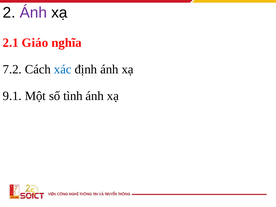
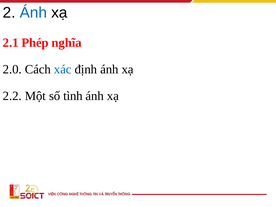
Ánh at (33, 13) colour: purple -> blue
Giáo: Giáo -> Phép
7.2: 7.2 -> 2.0
9.1: 9.1 -> 2.2
